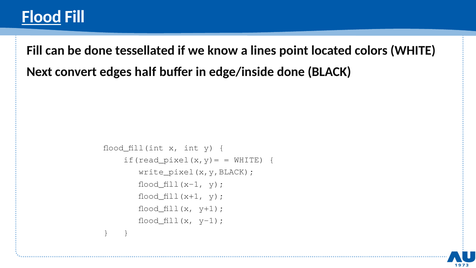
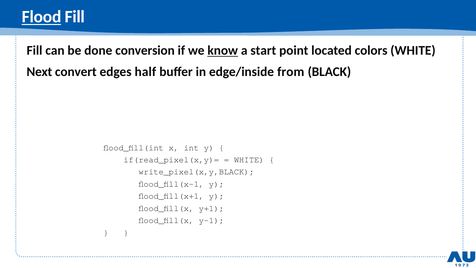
tessellated: tessellated -> conversion
know underline: none -> present
lines: lines -> start
edge/inside done: done -> from
